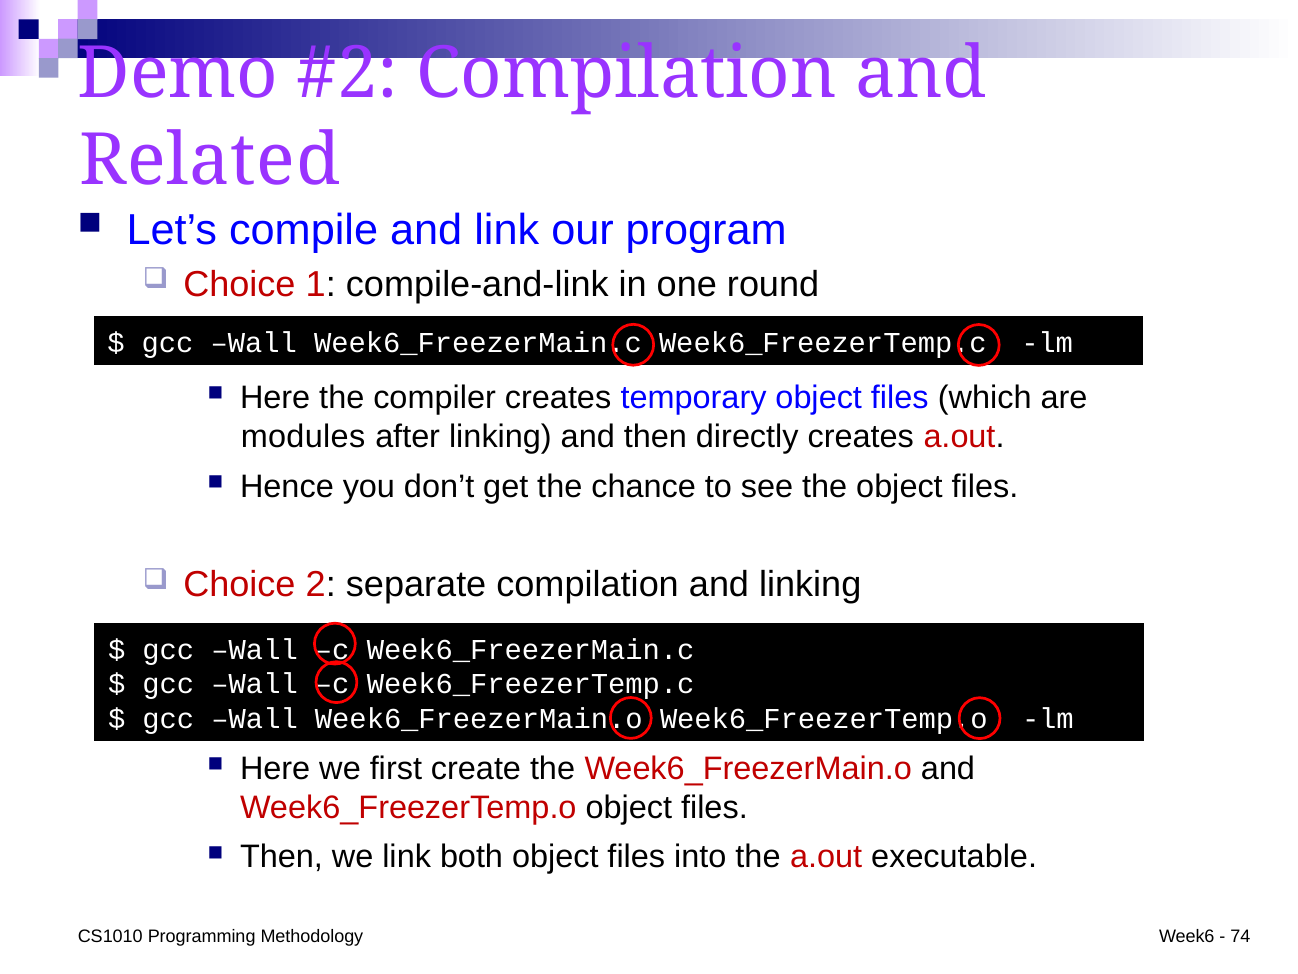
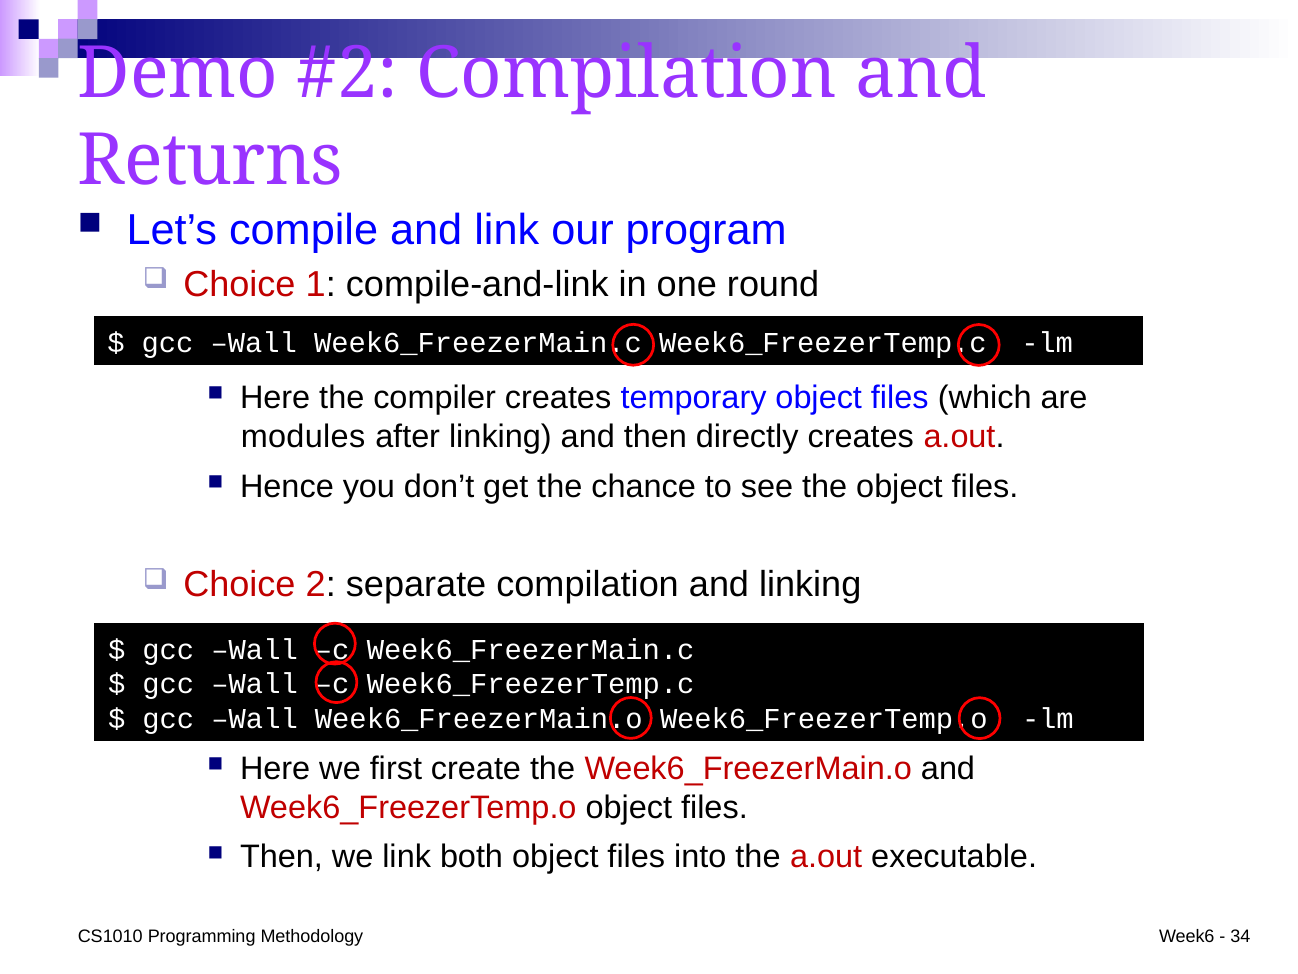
Related: Related -> Returns
74: 74 -> 34
